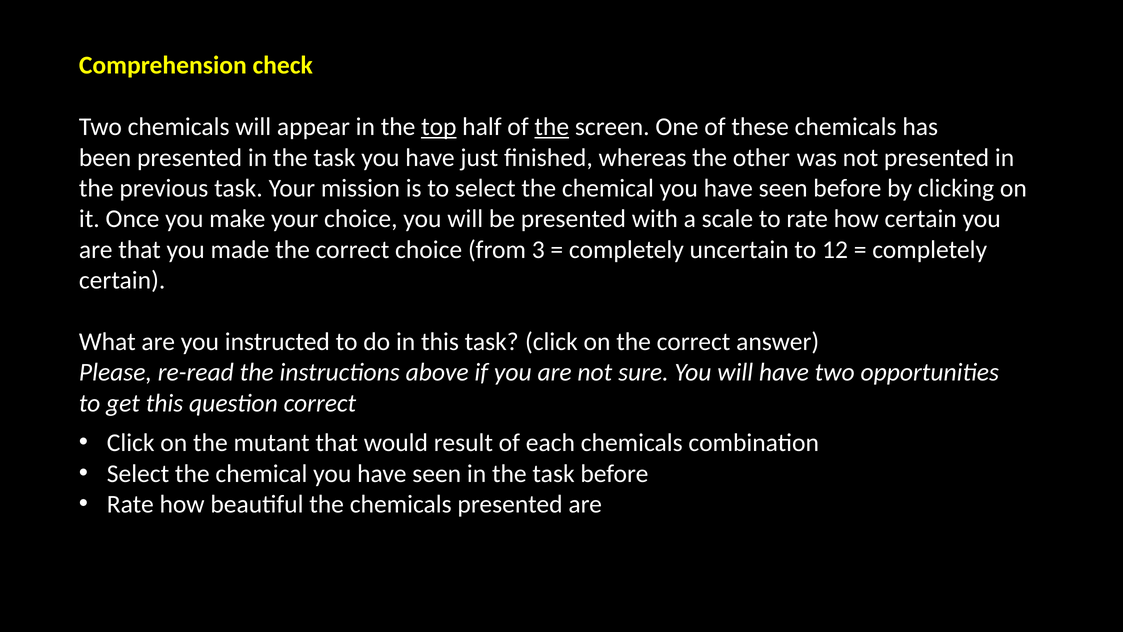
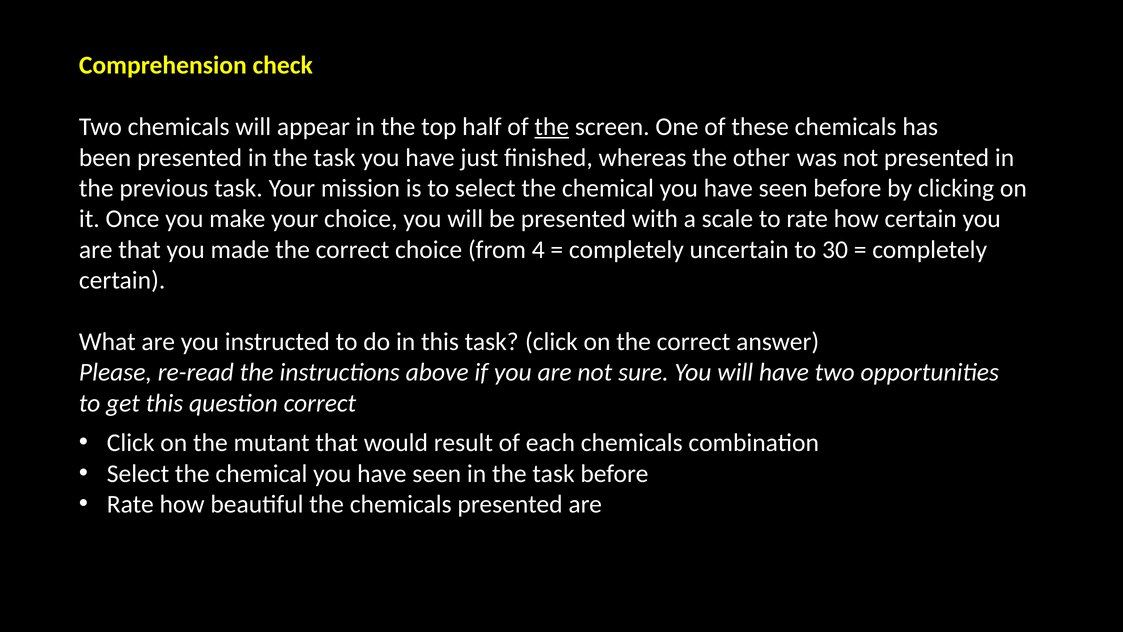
top underline: present -> none
3: 3 -> 4
12: 12 -> 30
